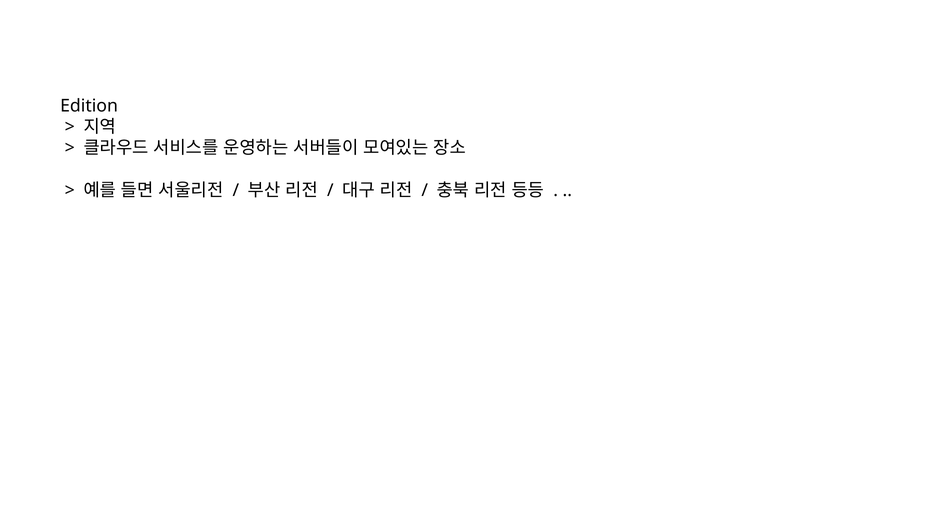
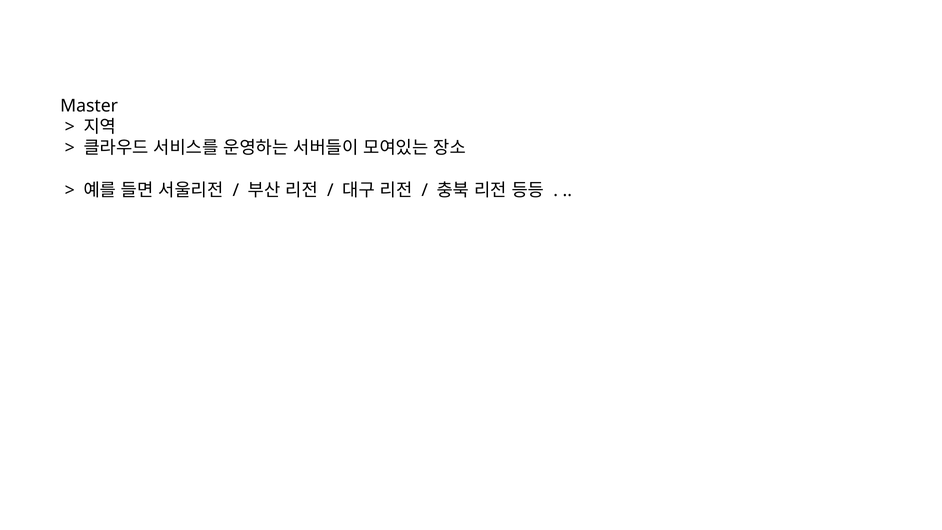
Edition: Edition -> Master
